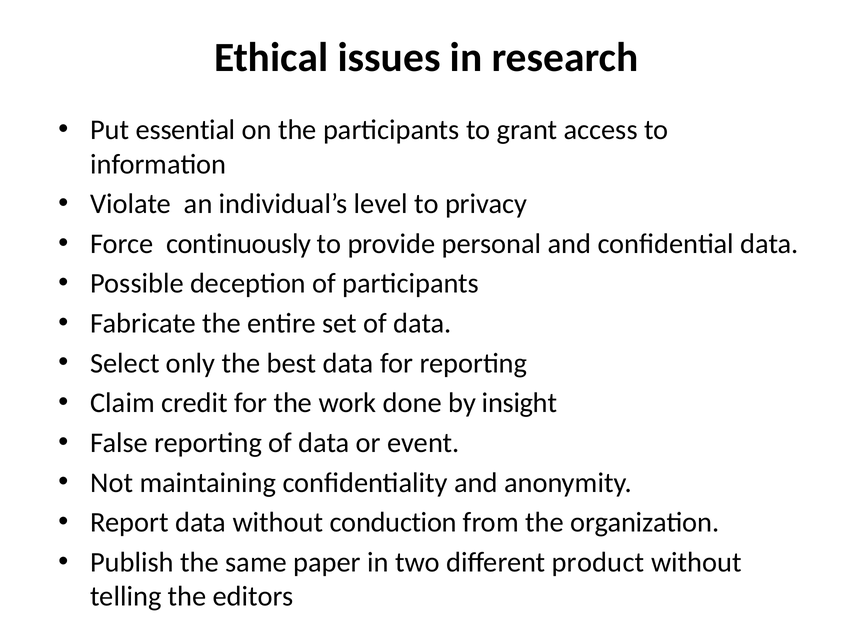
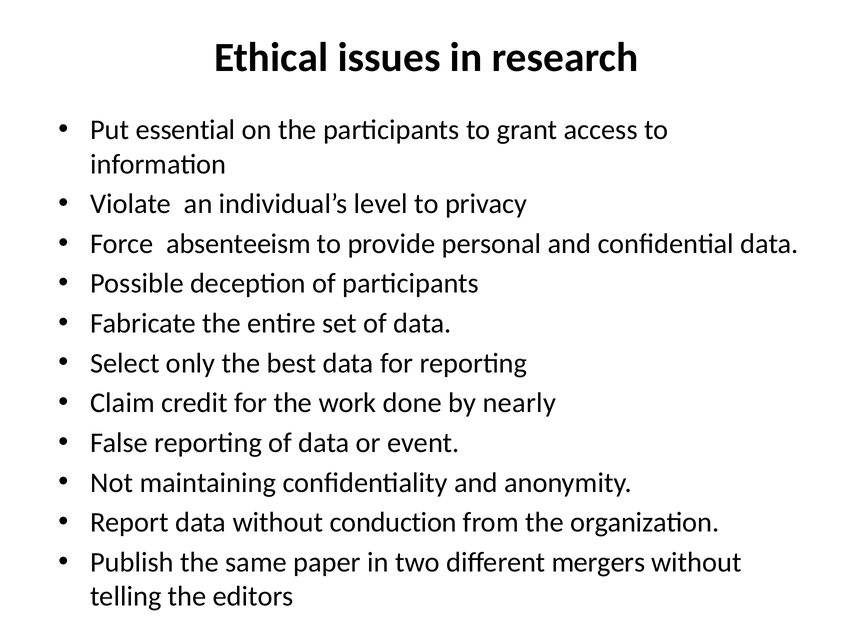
continuously: continuously -> absenteeism
insight: insight -> nearly
product: product -> mergers
